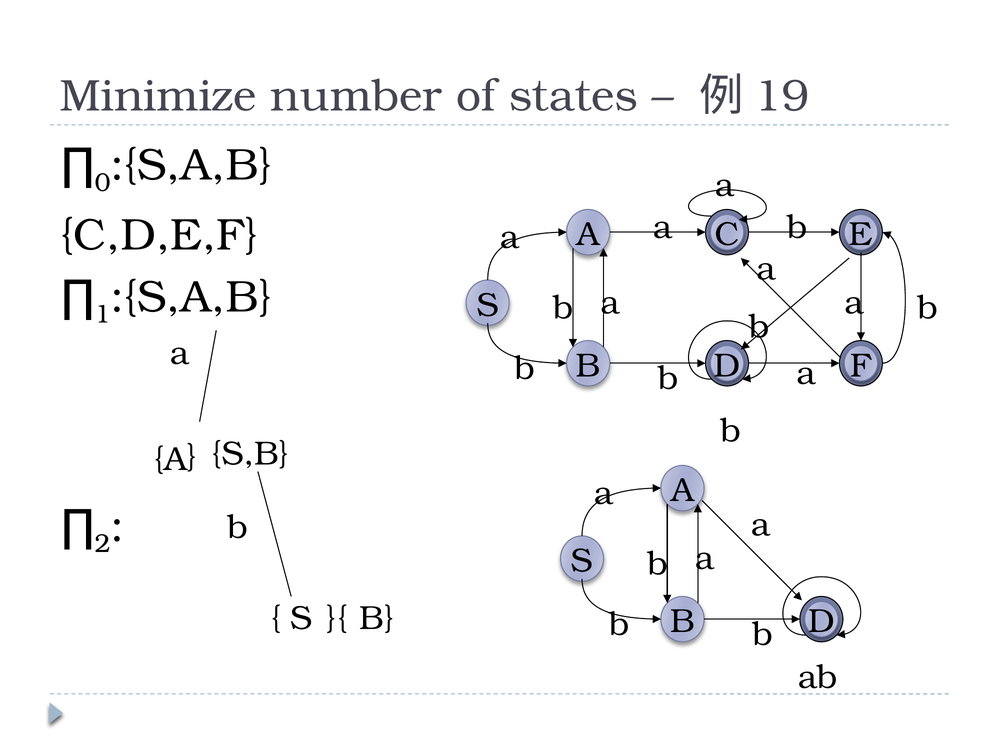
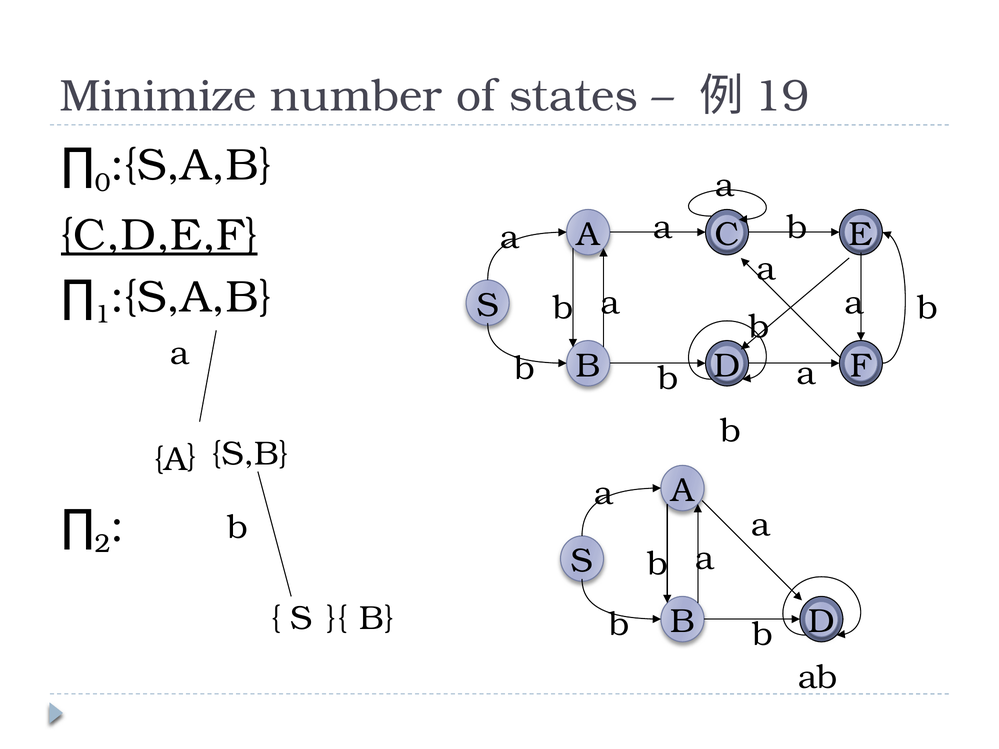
C,D,E,F underline: none -> present
